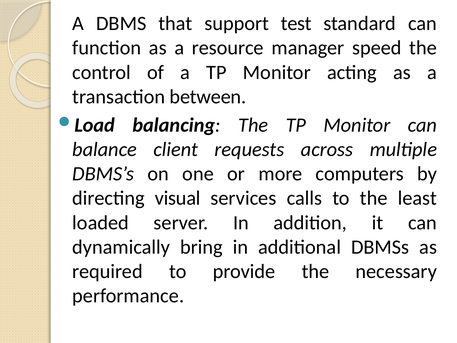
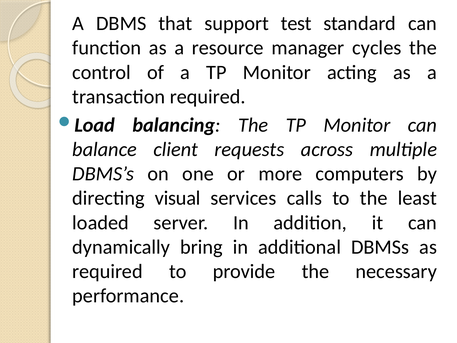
speed: speed -> cycles
transaction between: between -> required
